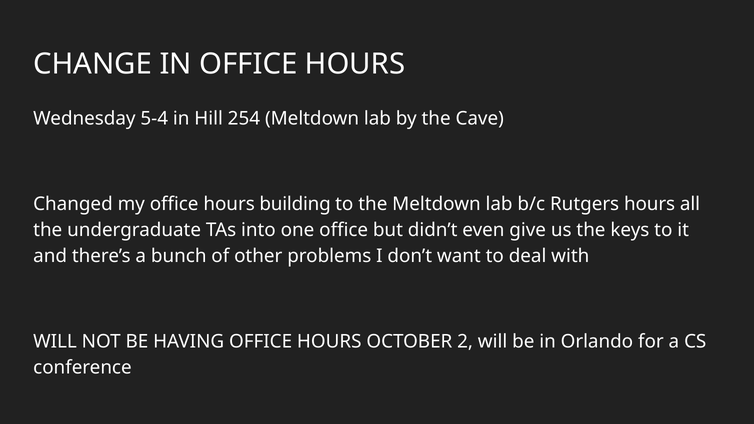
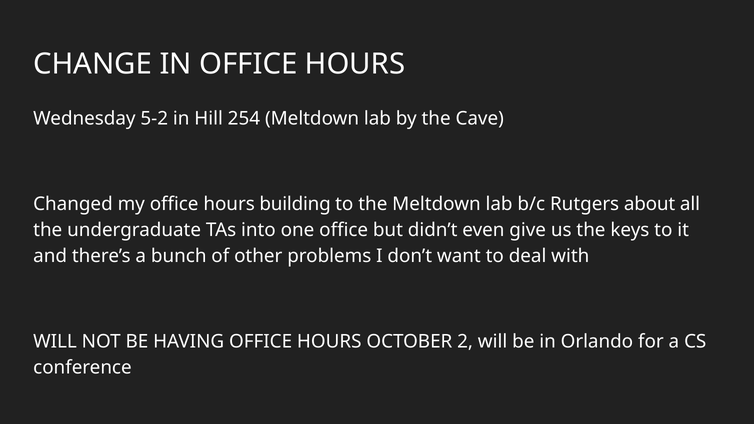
5-4: 5-4 -> 5-2
Rutgers hours: hours -> about
